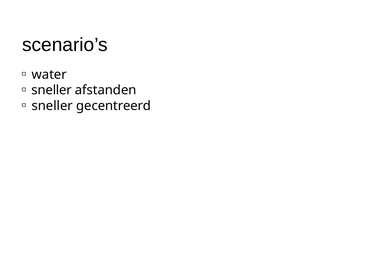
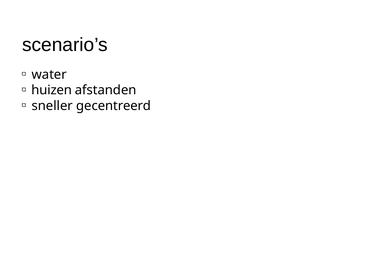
sneller at (52, 90): sneller -> huizen
